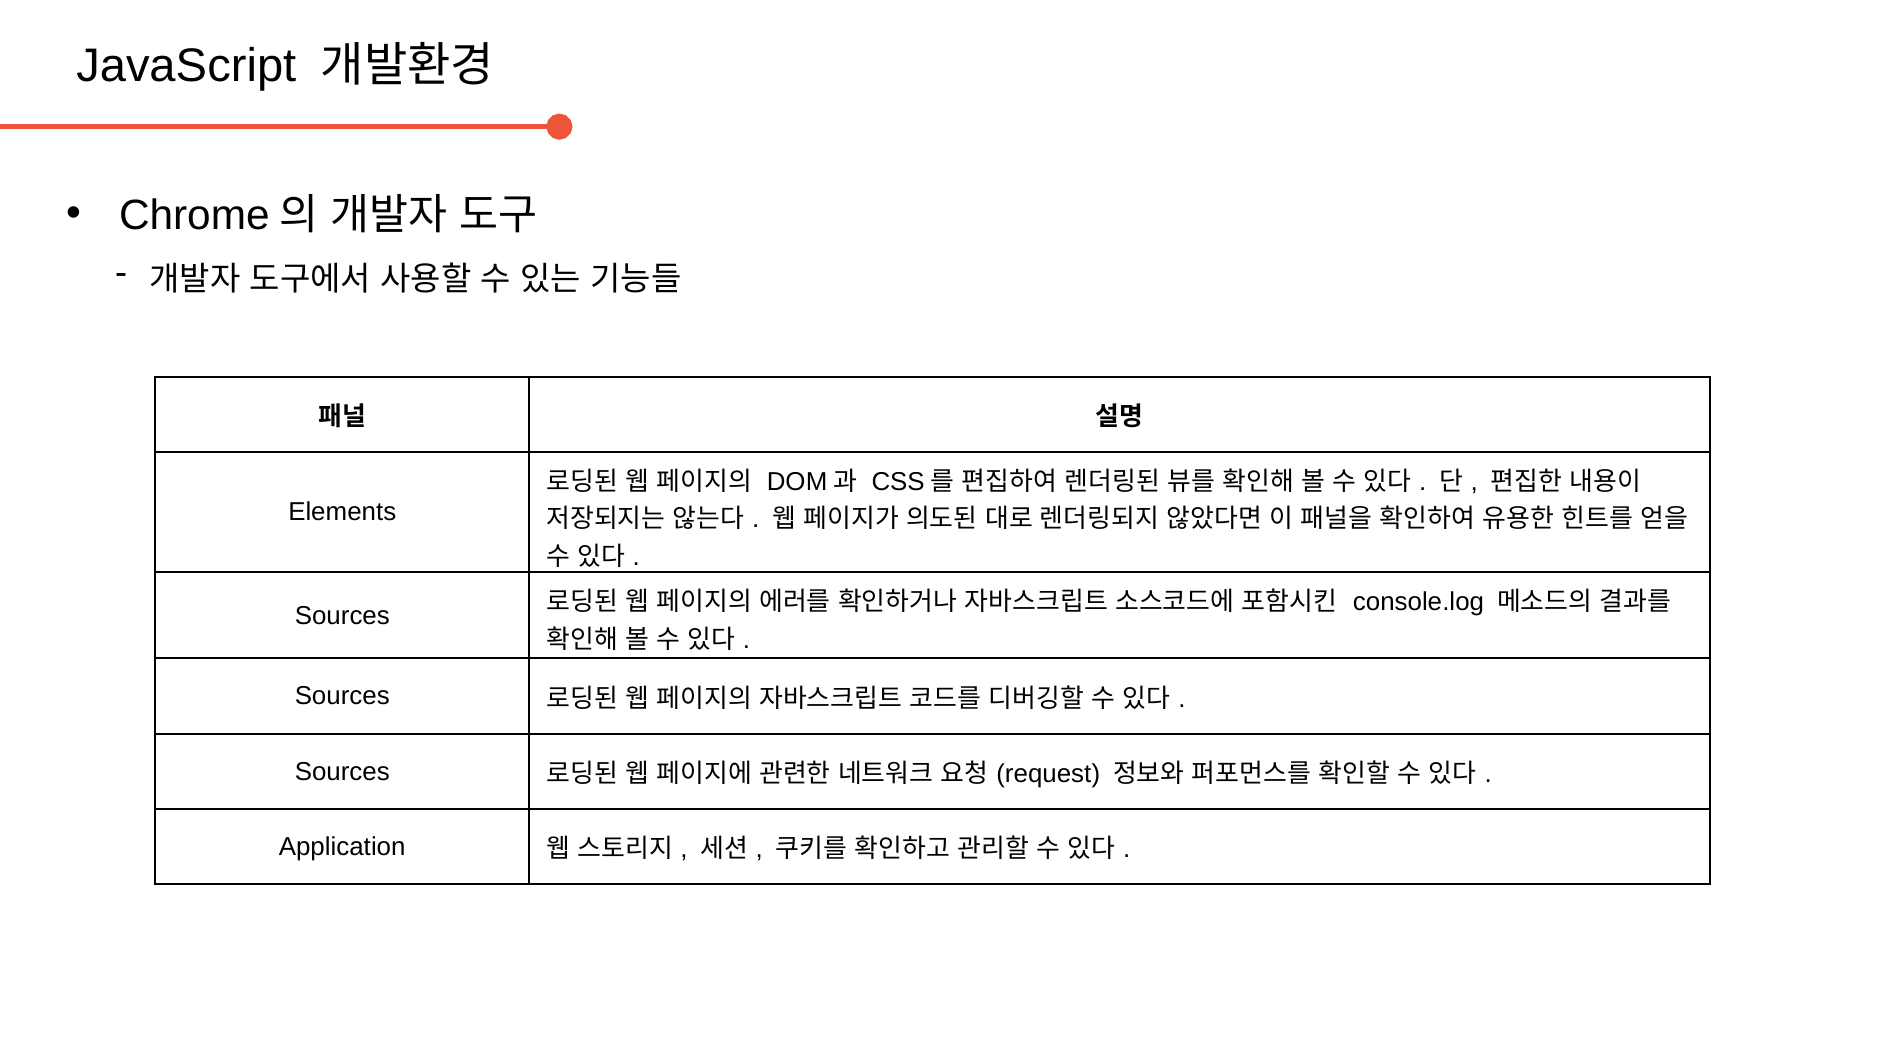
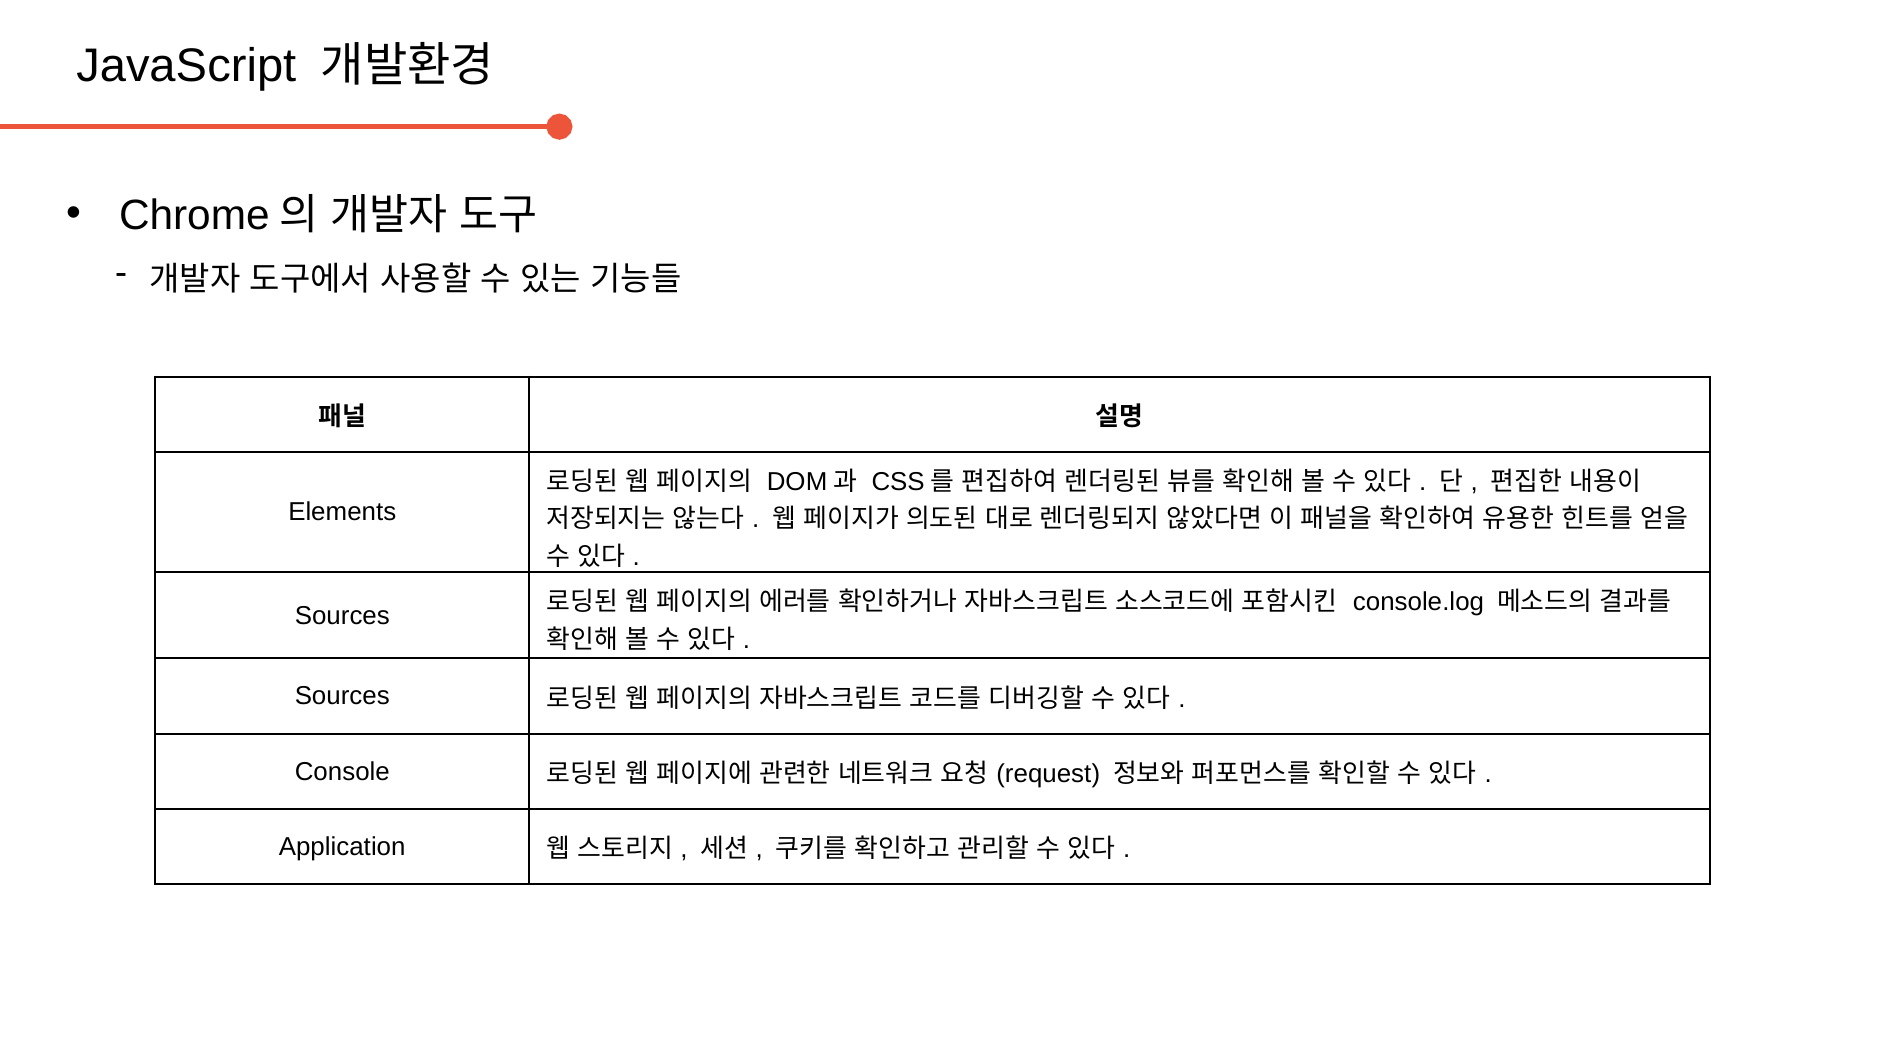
Sources at (342, 772): Sources -> Console
